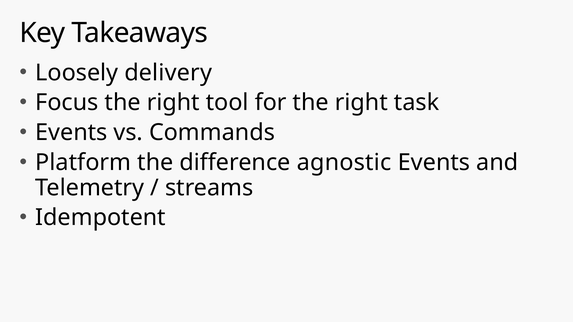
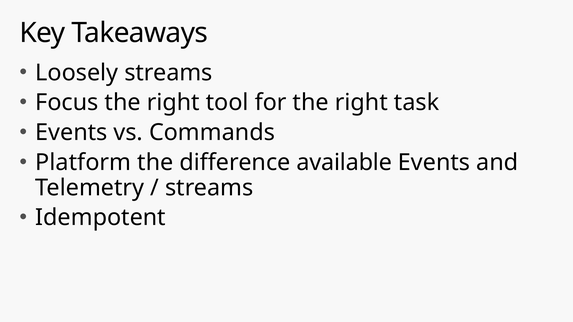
Loosely delivery: delivery -> streams
agnostic: agnostic -> available
